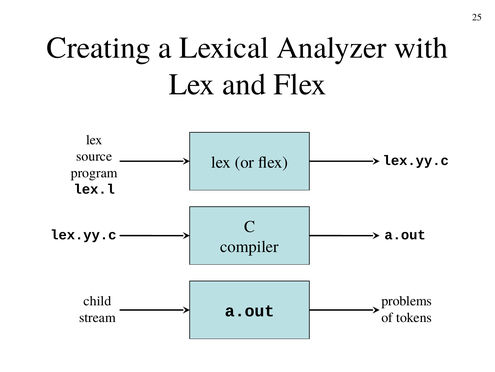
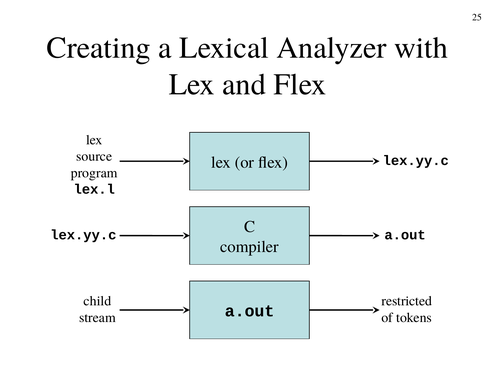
problems: problems -> restricted
